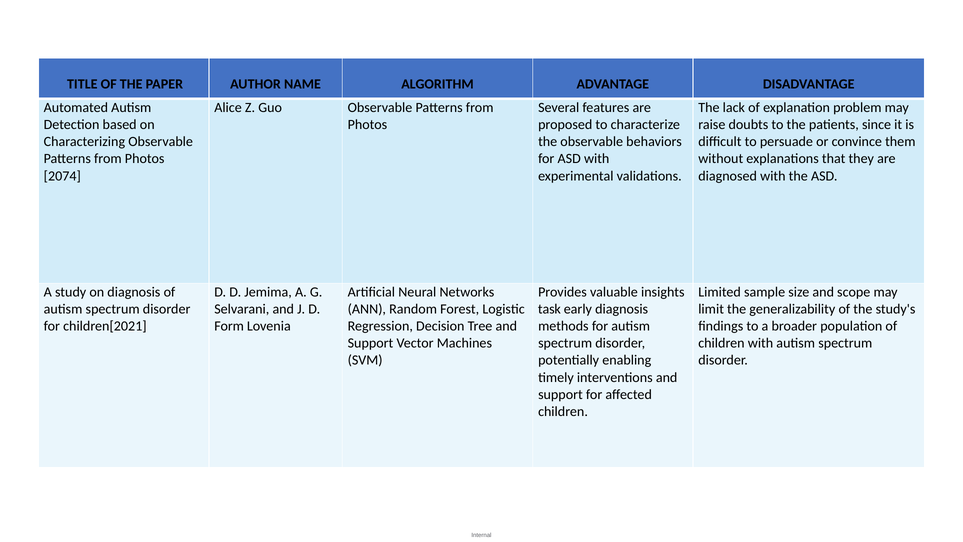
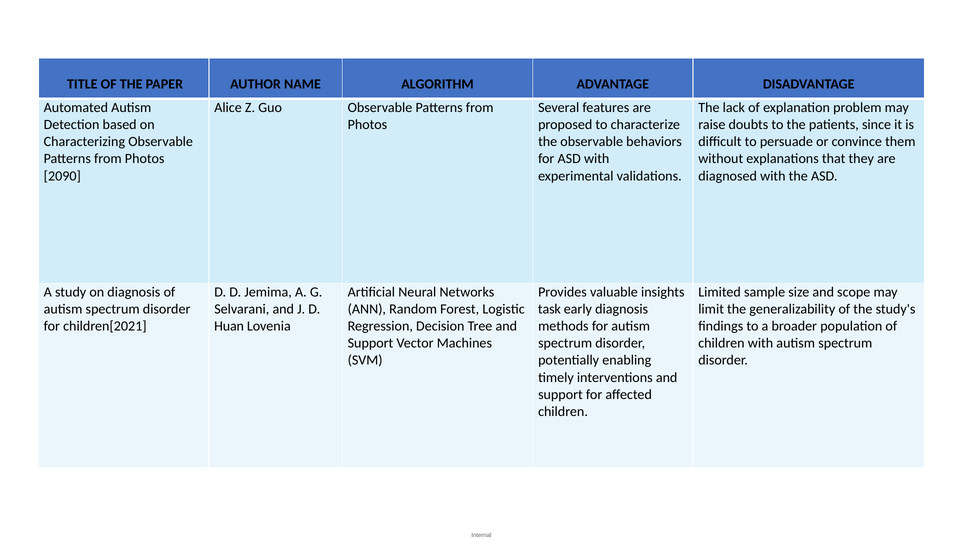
2074: 2074 -> 2090
Form: Form -> Huan
